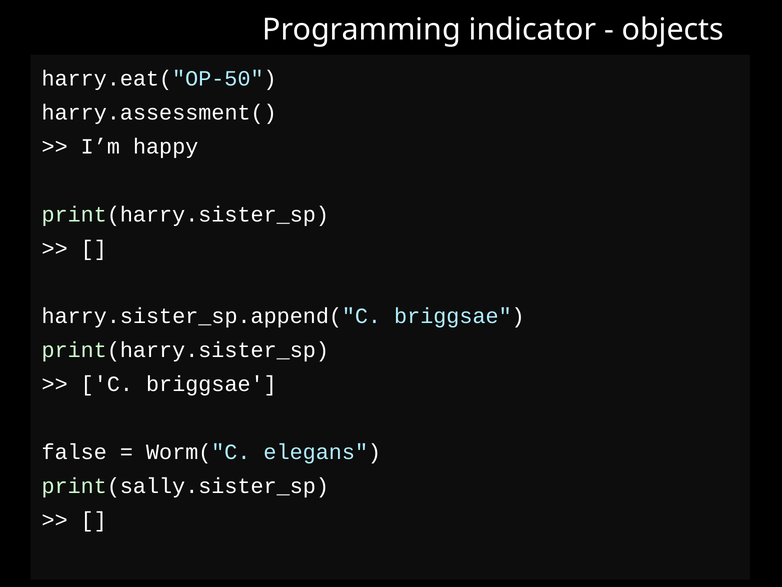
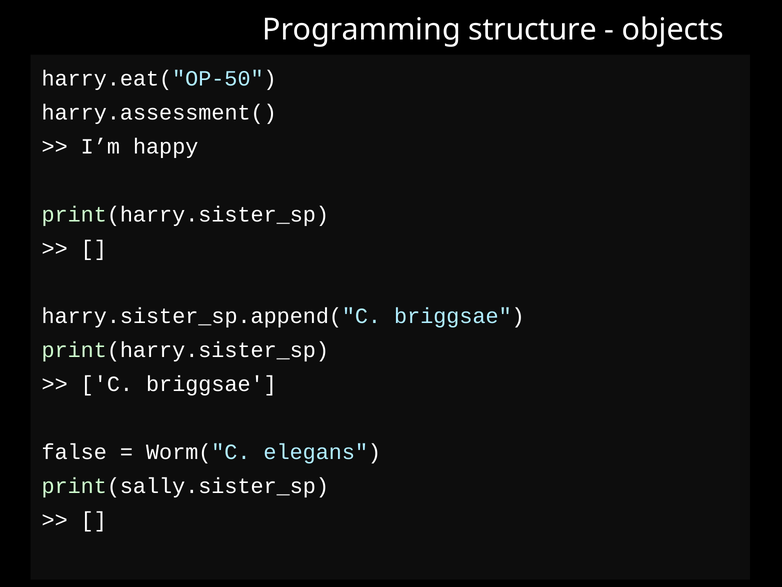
indicator: indicator -> structure
